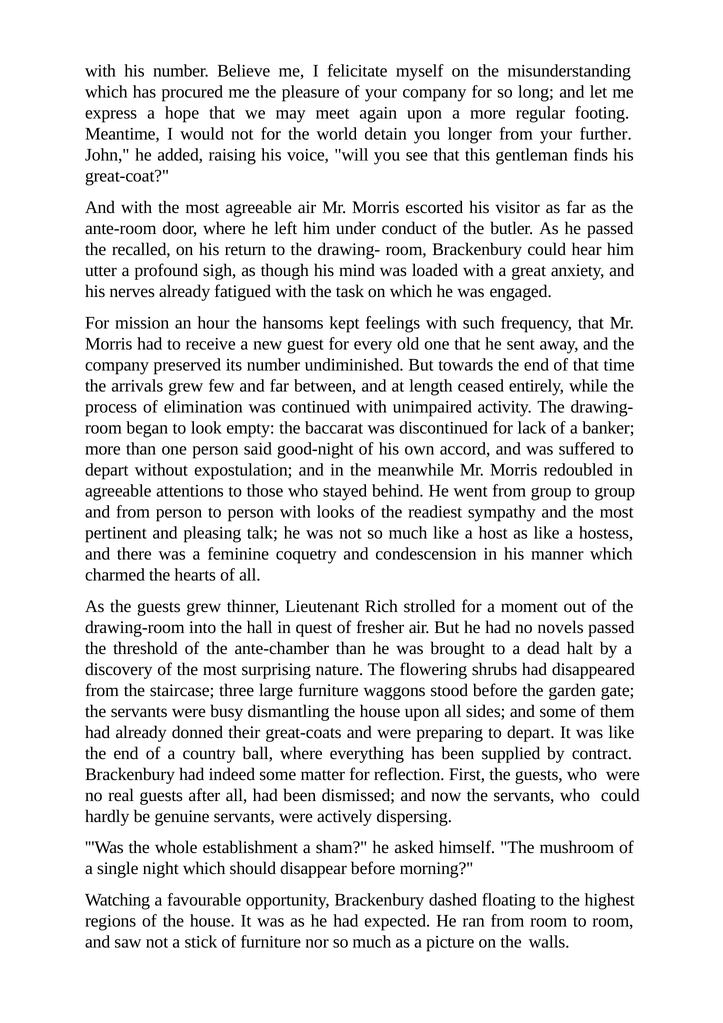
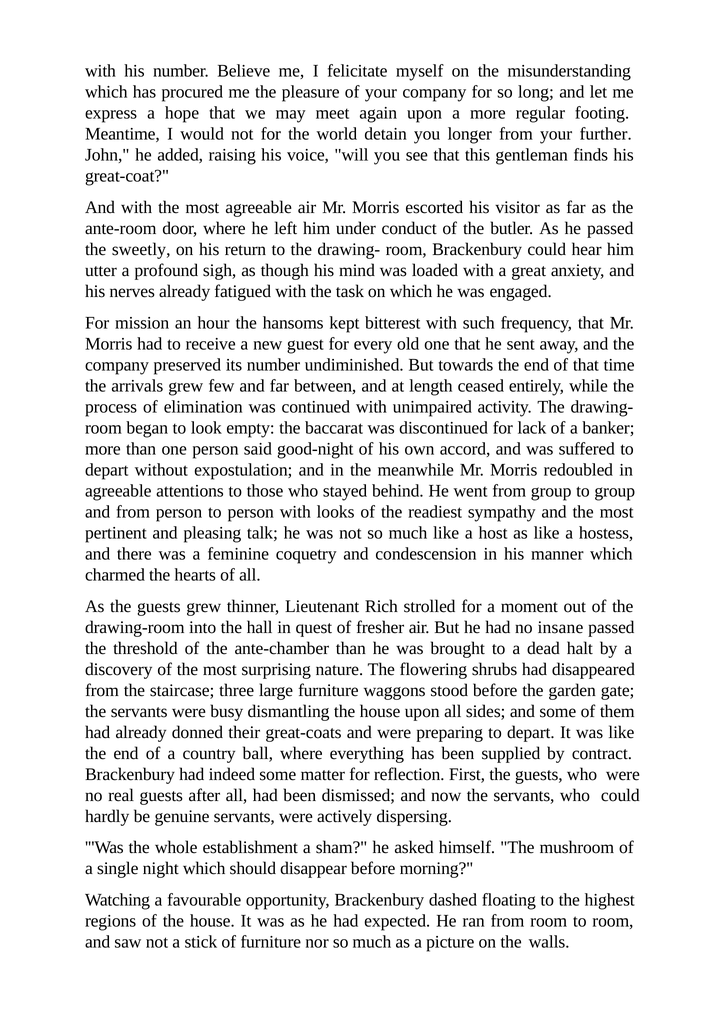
recalled: recalled -> sweetly
feelings: feelings -> bitterest
novels: novels -> insane
